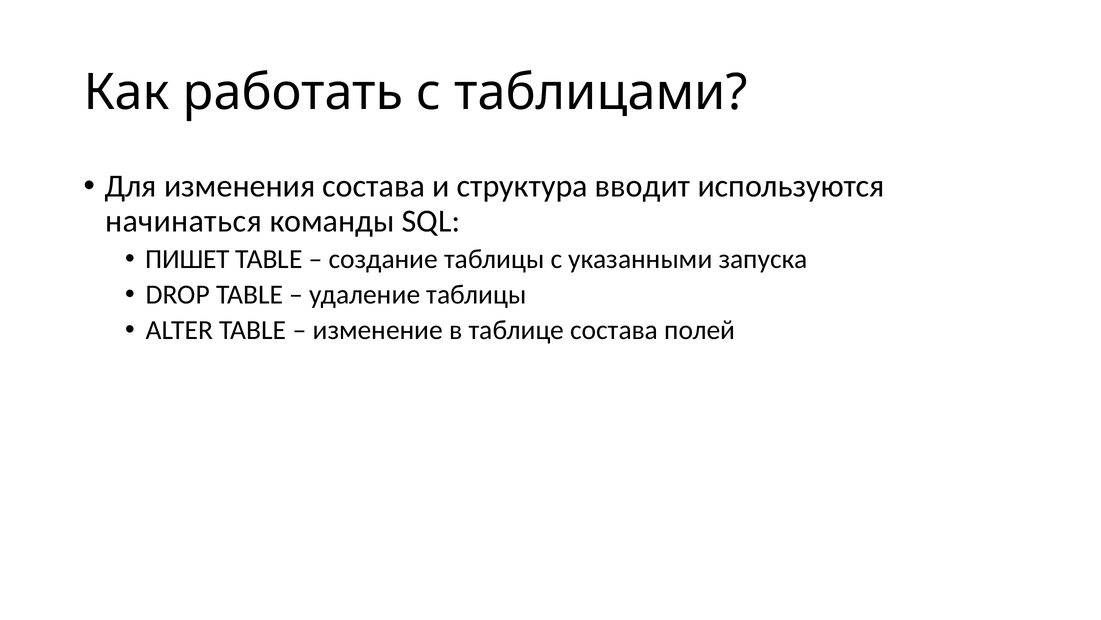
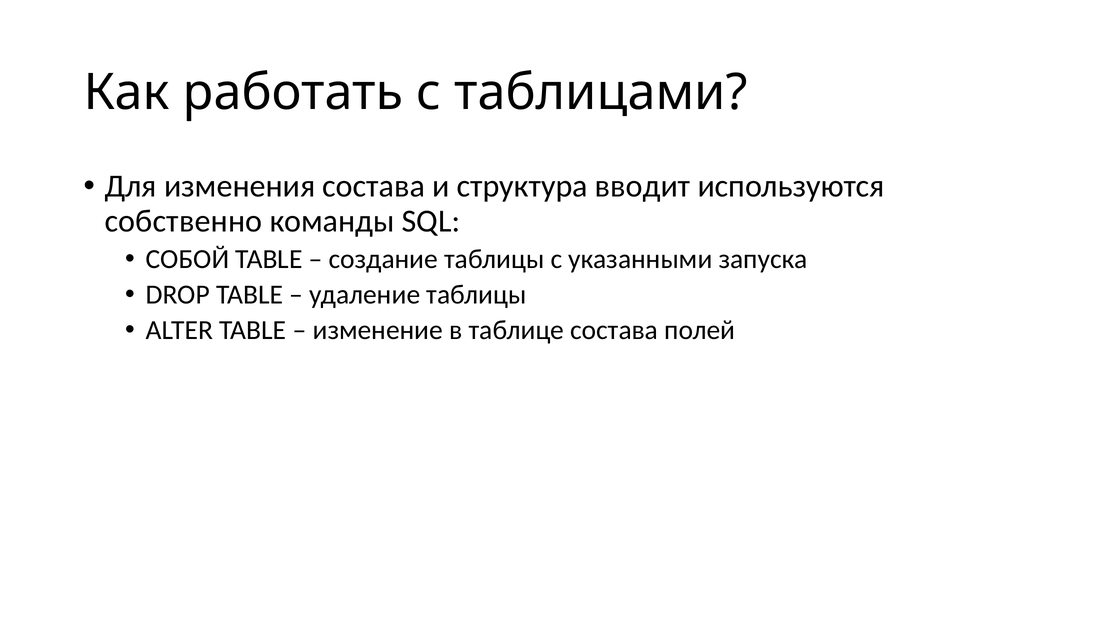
начинаться: начинаться -> собственно
ПИШЕТ: ПИШЕТ -> СОБОЙ
